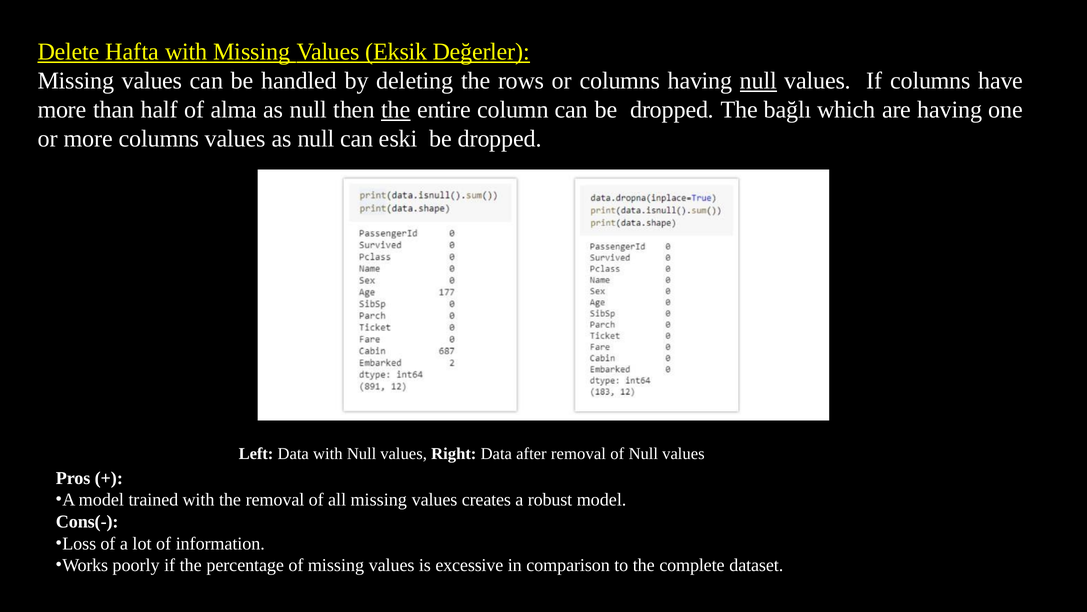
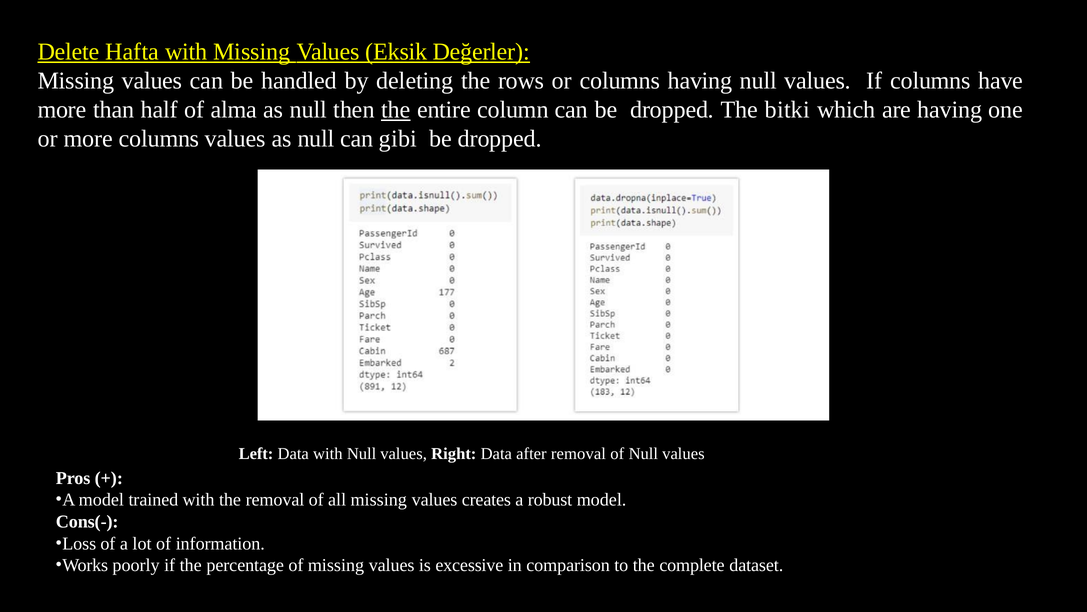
null at (758, 81) underline: present -> none
bağlı: bağlı -> bitki
eski: eski -> gibi
